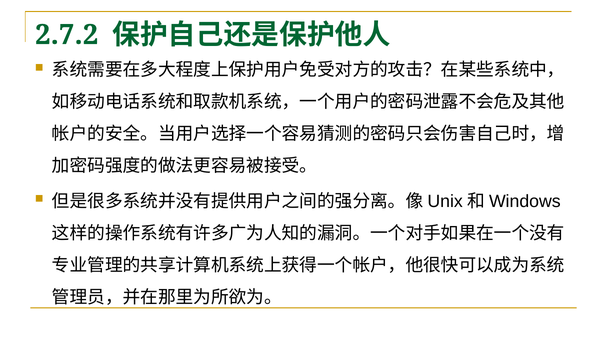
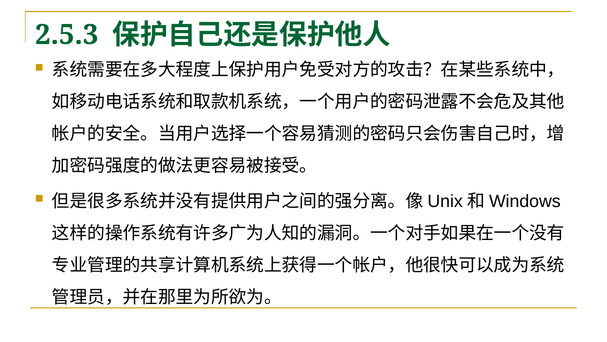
2.7.2: 2.7.2 -> 2.5.3
